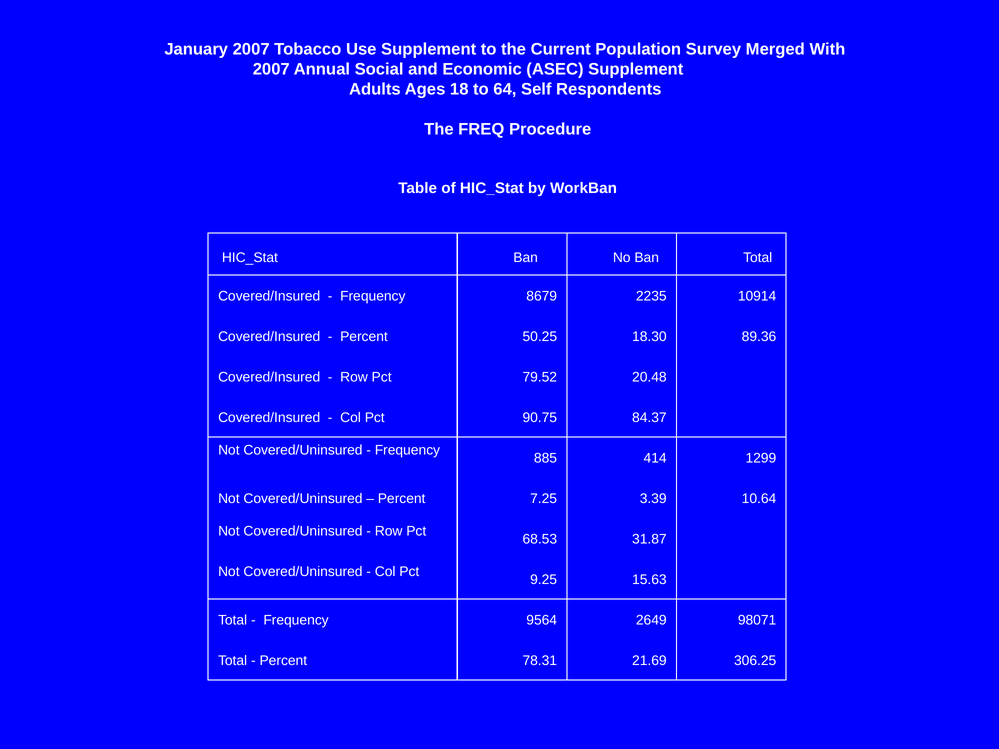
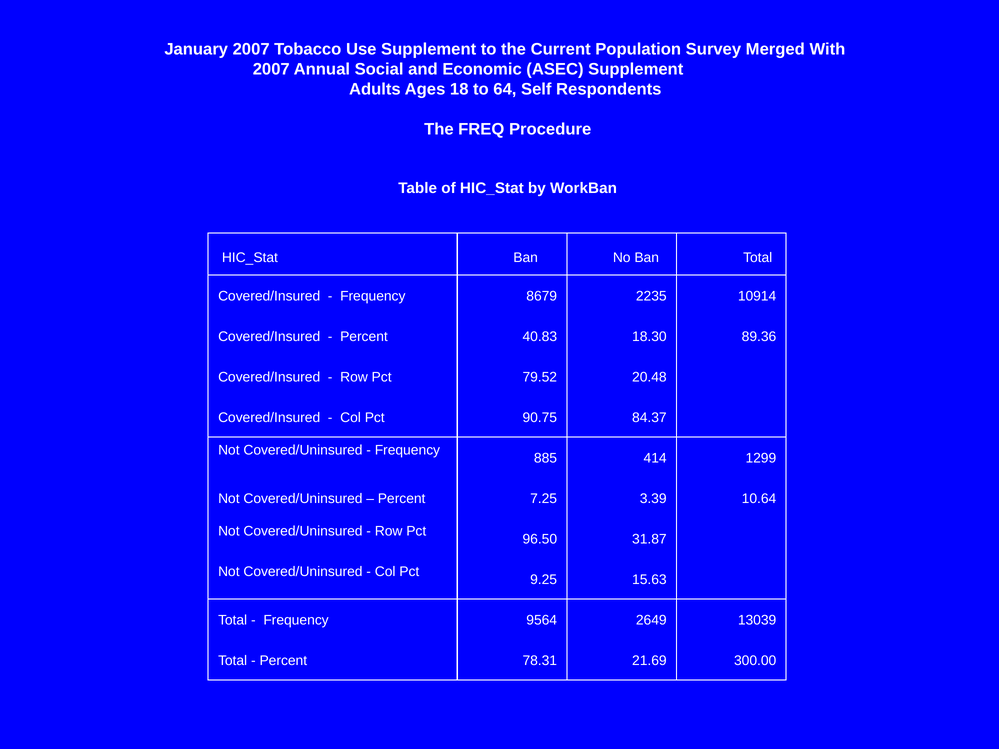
50.25: 50.25 -> 40.83
68.53: 68.53 -> 96.50
98071: 98071 -> 13039
306.25: 306.25 -> 300.00
